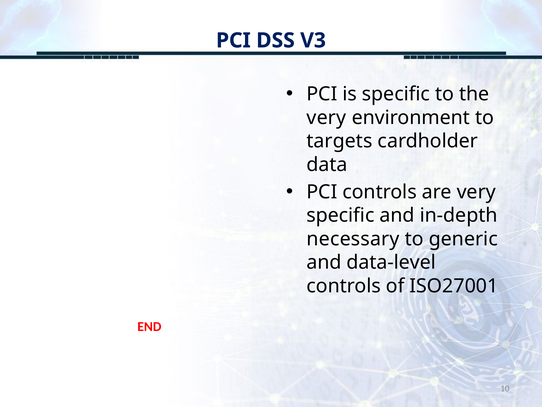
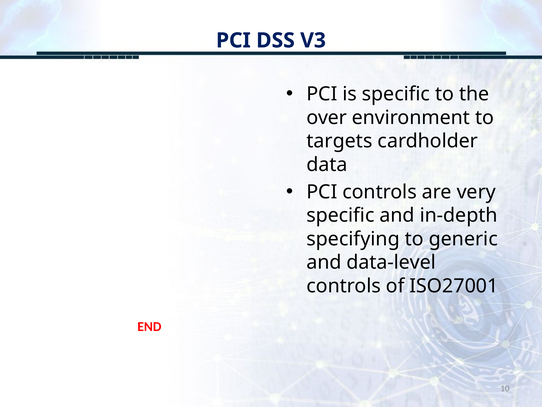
very at (326, 117): very -> over
necessary: necessary -> specifying
